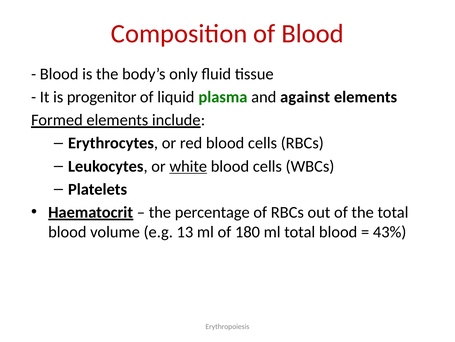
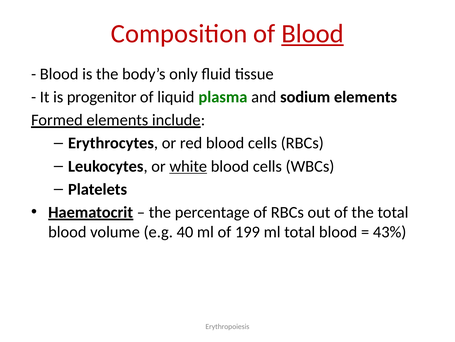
Blood at (313, 34) underline: none -> present
against: against -> sodium
13: 13 -> 40
180: 180 -> 199
